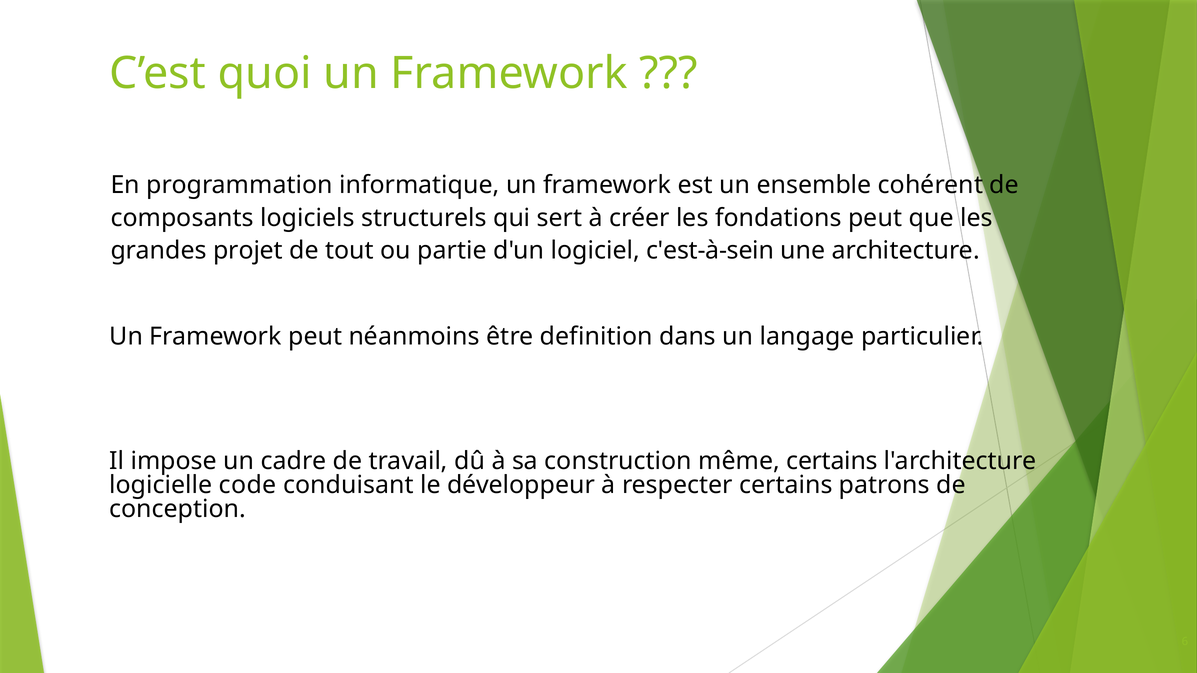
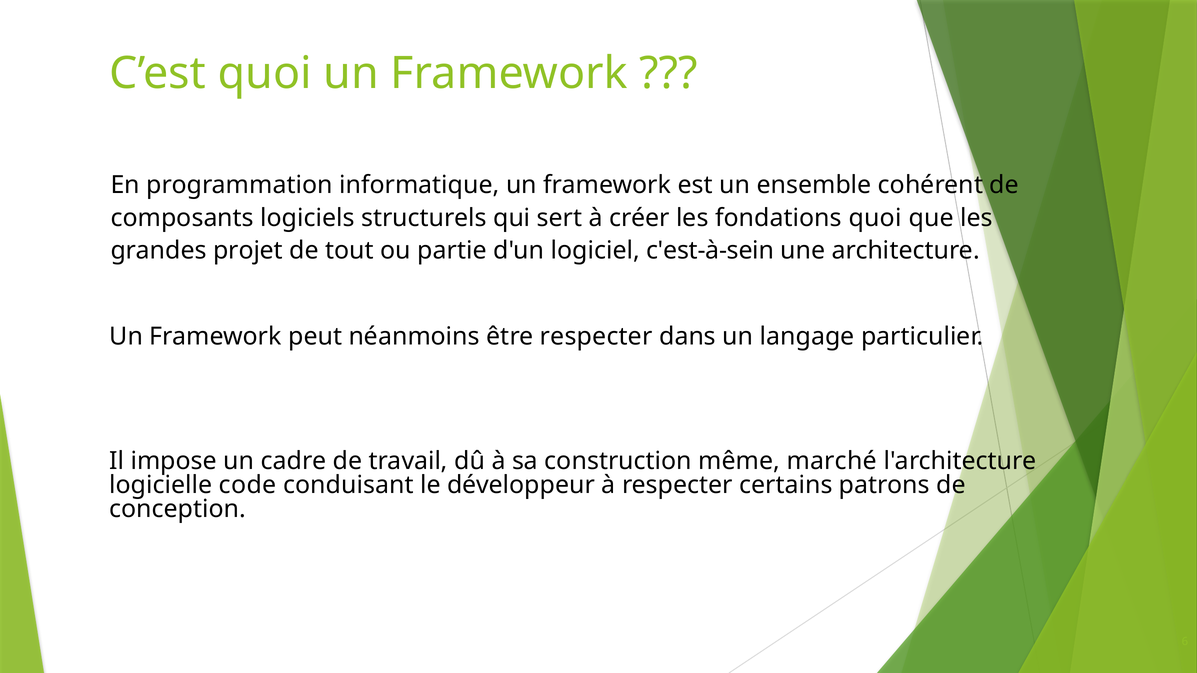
fondations peut: peut -> quoi
être definition: definition -> respecter
même certains: certains -> marché
